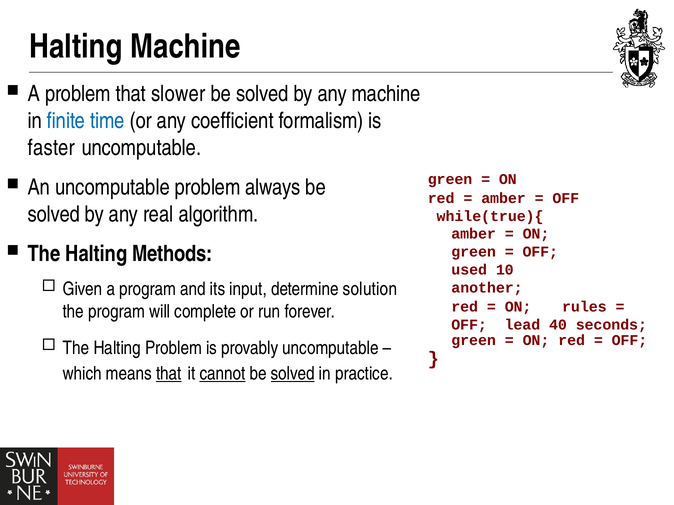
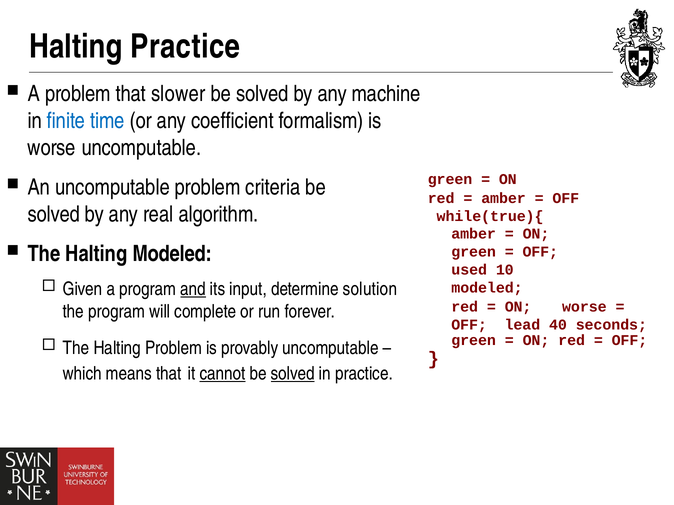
Halting Machine: Machine -> Practice
faster at (51, 148): faster -> worse
always: always -> criteria
Halting Methods: Methods -> Modeled
and underline: none -> present
another at (487, 288): another -> modeled
ON rules: rules -> worse
that at (169, 374) underline: present -> none
